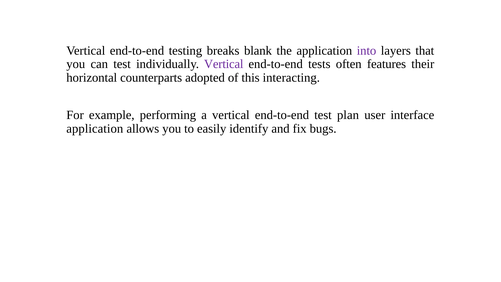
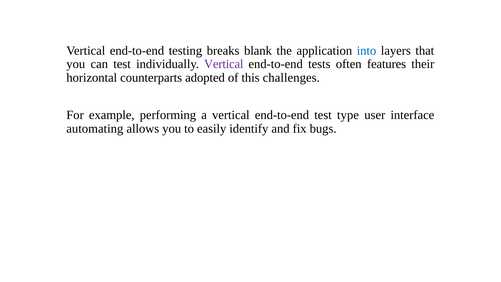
into colour: purple -> blue
interacting: interacting -> challenges
plan: plan -> type
application at (95, 129): application -> automating
